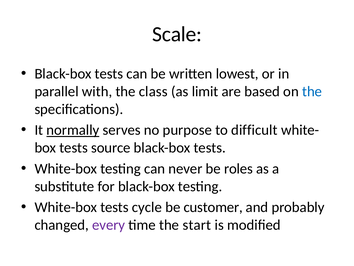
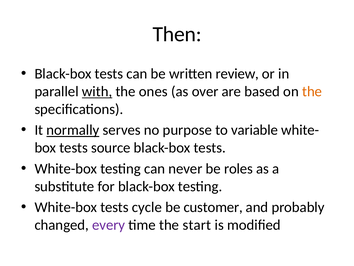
Scale: Scale -> Then
lowest: lowest -> review
with underline: none -> present
class: class -> ones
limit: limit -> over
the at (312, 91) colour: blue -> orange
difficult: difficult -> variable
